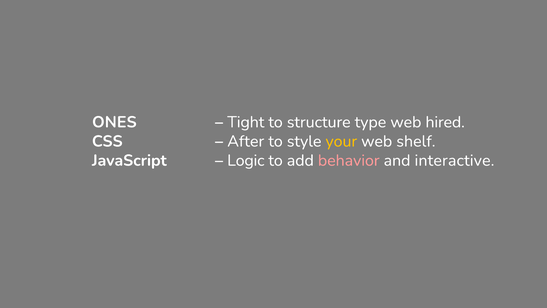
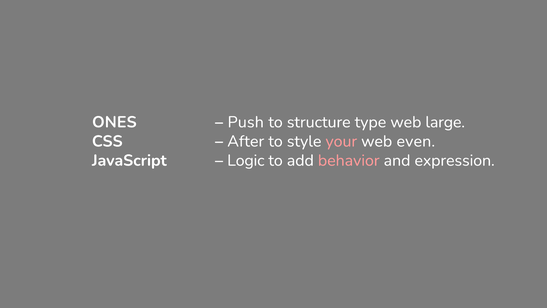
Tight: Tight -> Push
hired: hired -> large
your colour: yellow -> pink
shelf: shelf -> even
interactive: interactive -> expression
